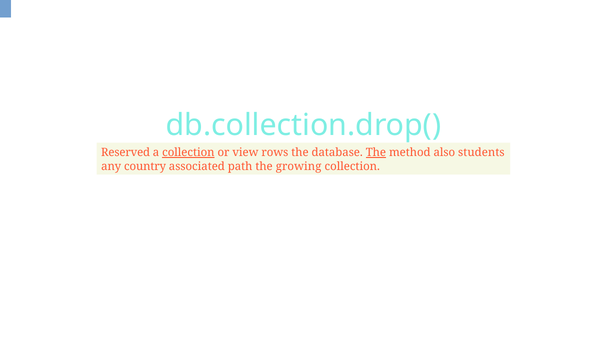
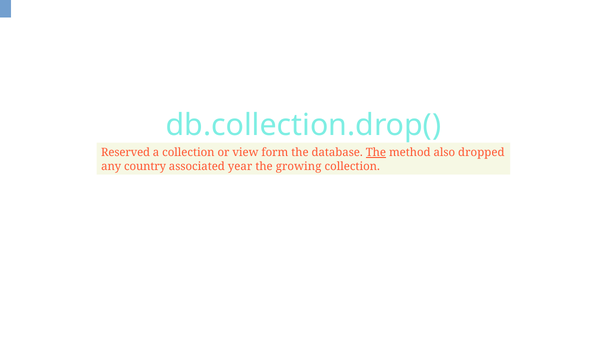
collection at (188, 152) underline: present -> none
rows: rows -> form
students: students -> dropped
path: path -> year
